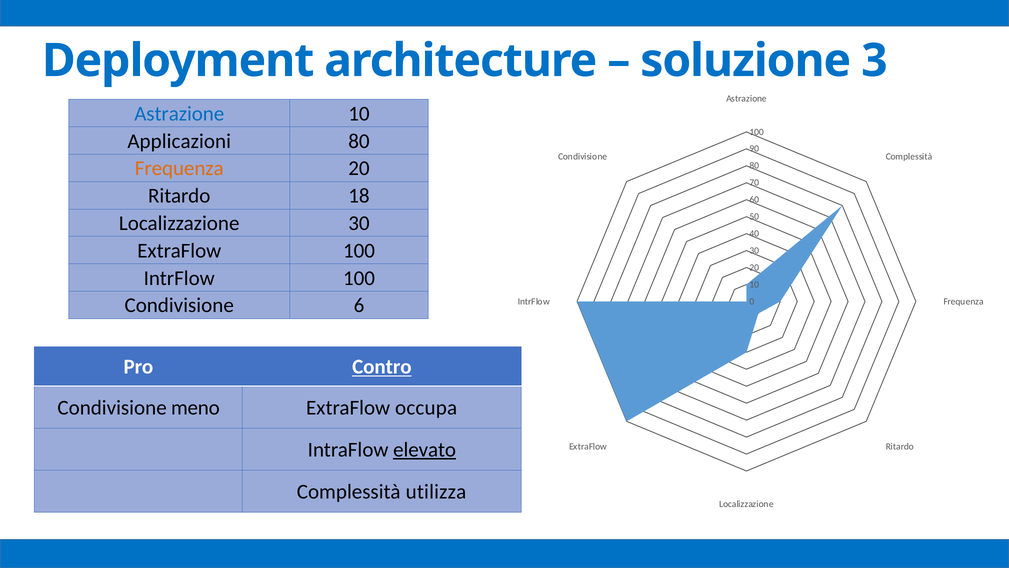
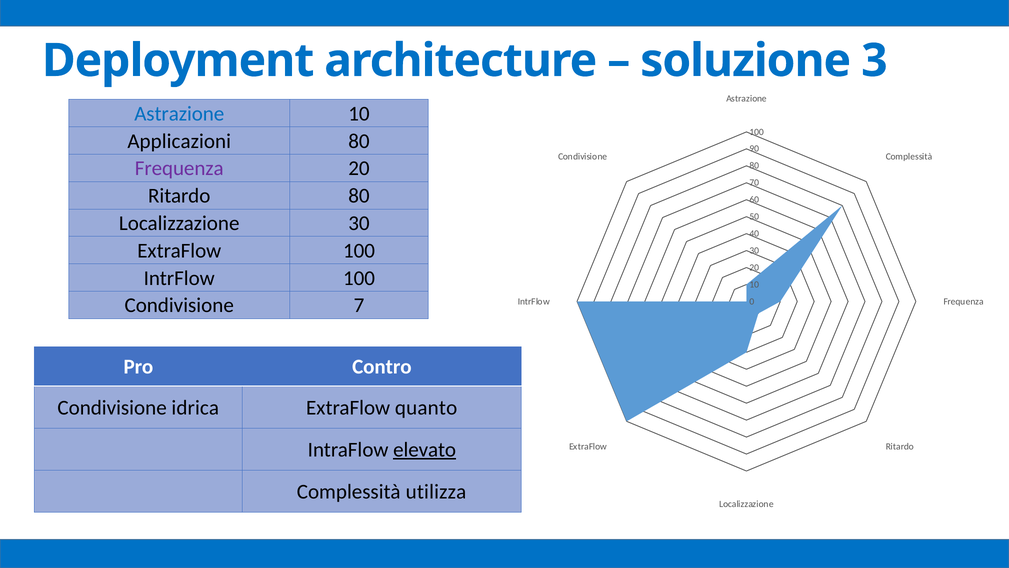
Frequenza at (179, 168) colour: orange -> purple
Ritardo 18: 18 -> 80
6: 6 -> 7
Contro underline: present -> none
meno: meno -> idrica
occupa: occupa -> quanto
